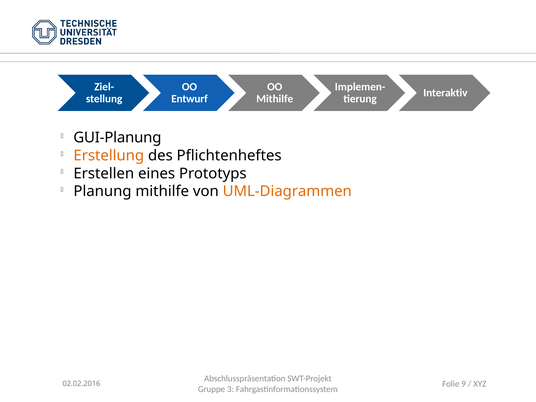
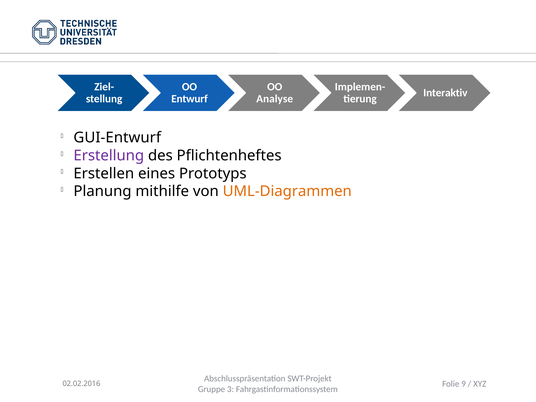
Mithilfe at (275, 99): Mithilfe -> Analyse
GUI-Planung: GUI-Planung -> GUI-Entwurf
Erstellung colour: orange -> purple
